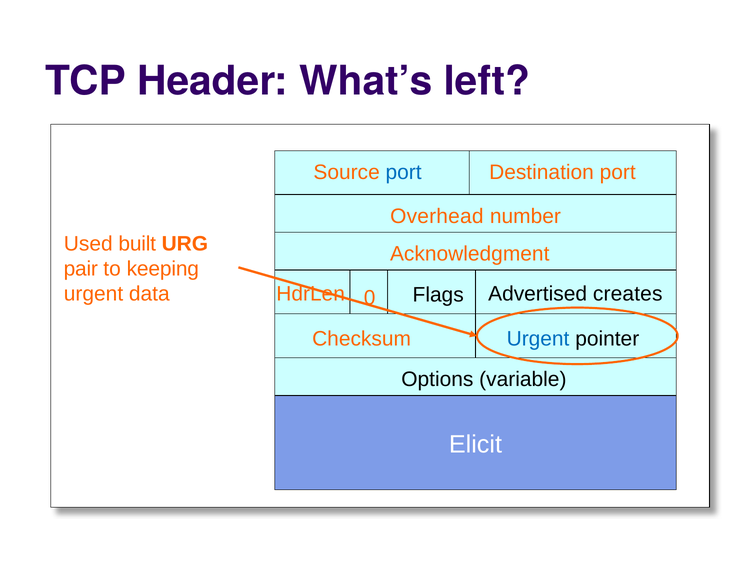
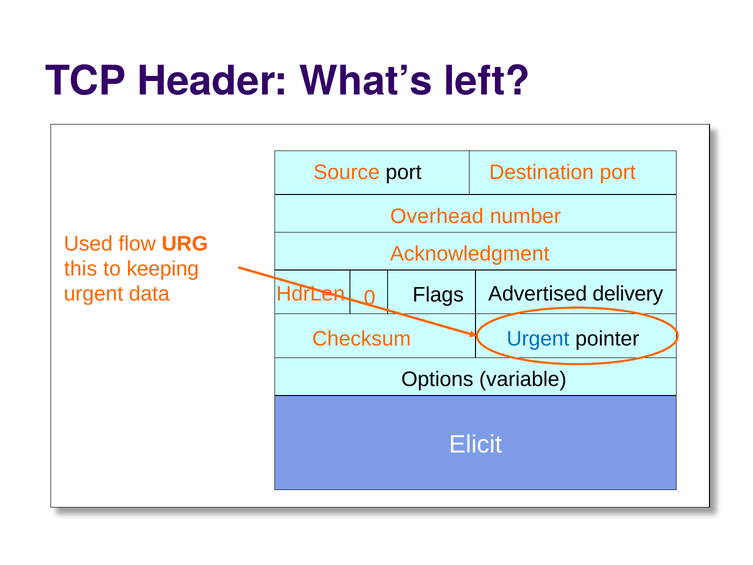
port at (404, 172) colour: blue -> black
built: built -> flow
pair: pair -> this
creates: creates -> delivery
